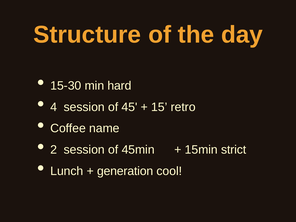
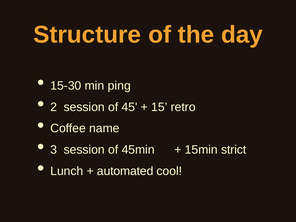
hard: hard -> ping
4: 4 -> 2
2: 2 -> 3
generation: generation -> automated
